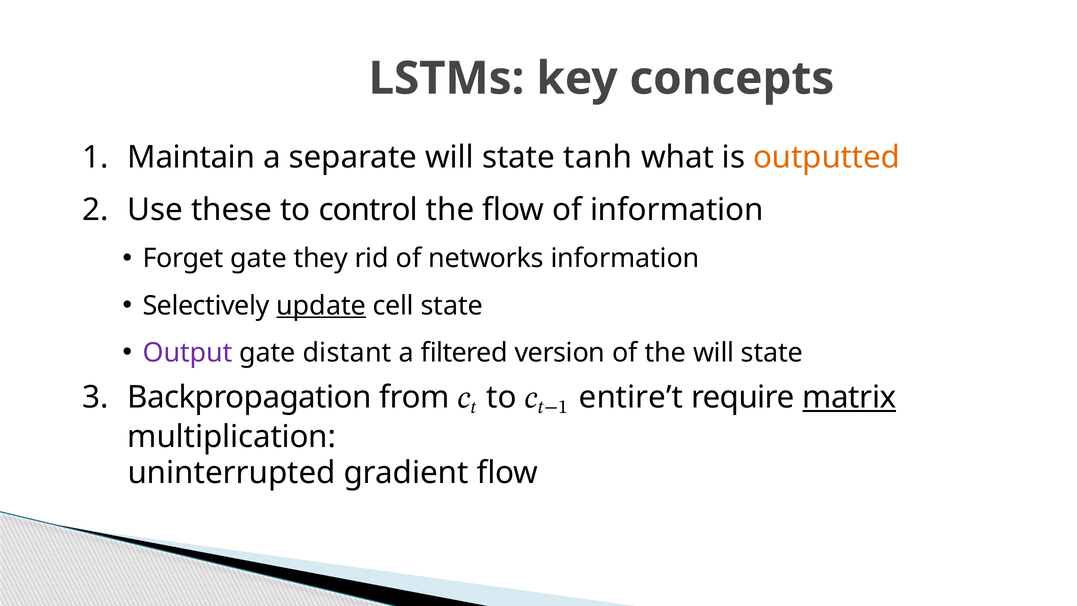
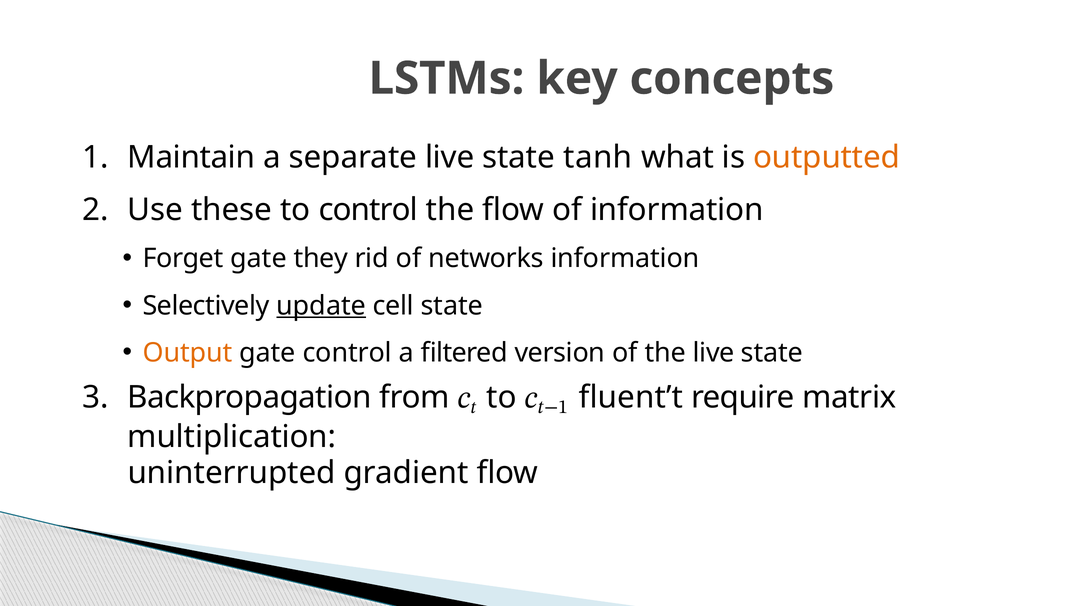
separate will: will -> live
Output colour: purple -> orange
gate distant: distant -> control
the will: will -> live
entire’t: entire’t -> fluent’t
matrix underline: present -> none
